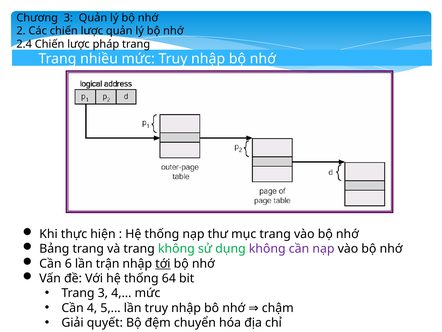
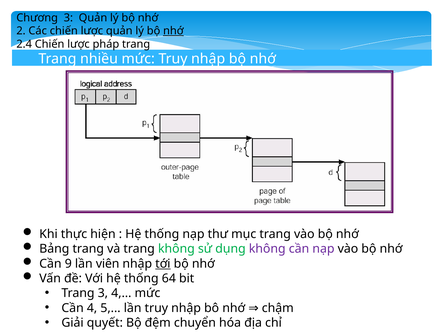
nhớ at (173, 31) underline: none -> present
6: 6 -> 9
trận: trận -> viên
